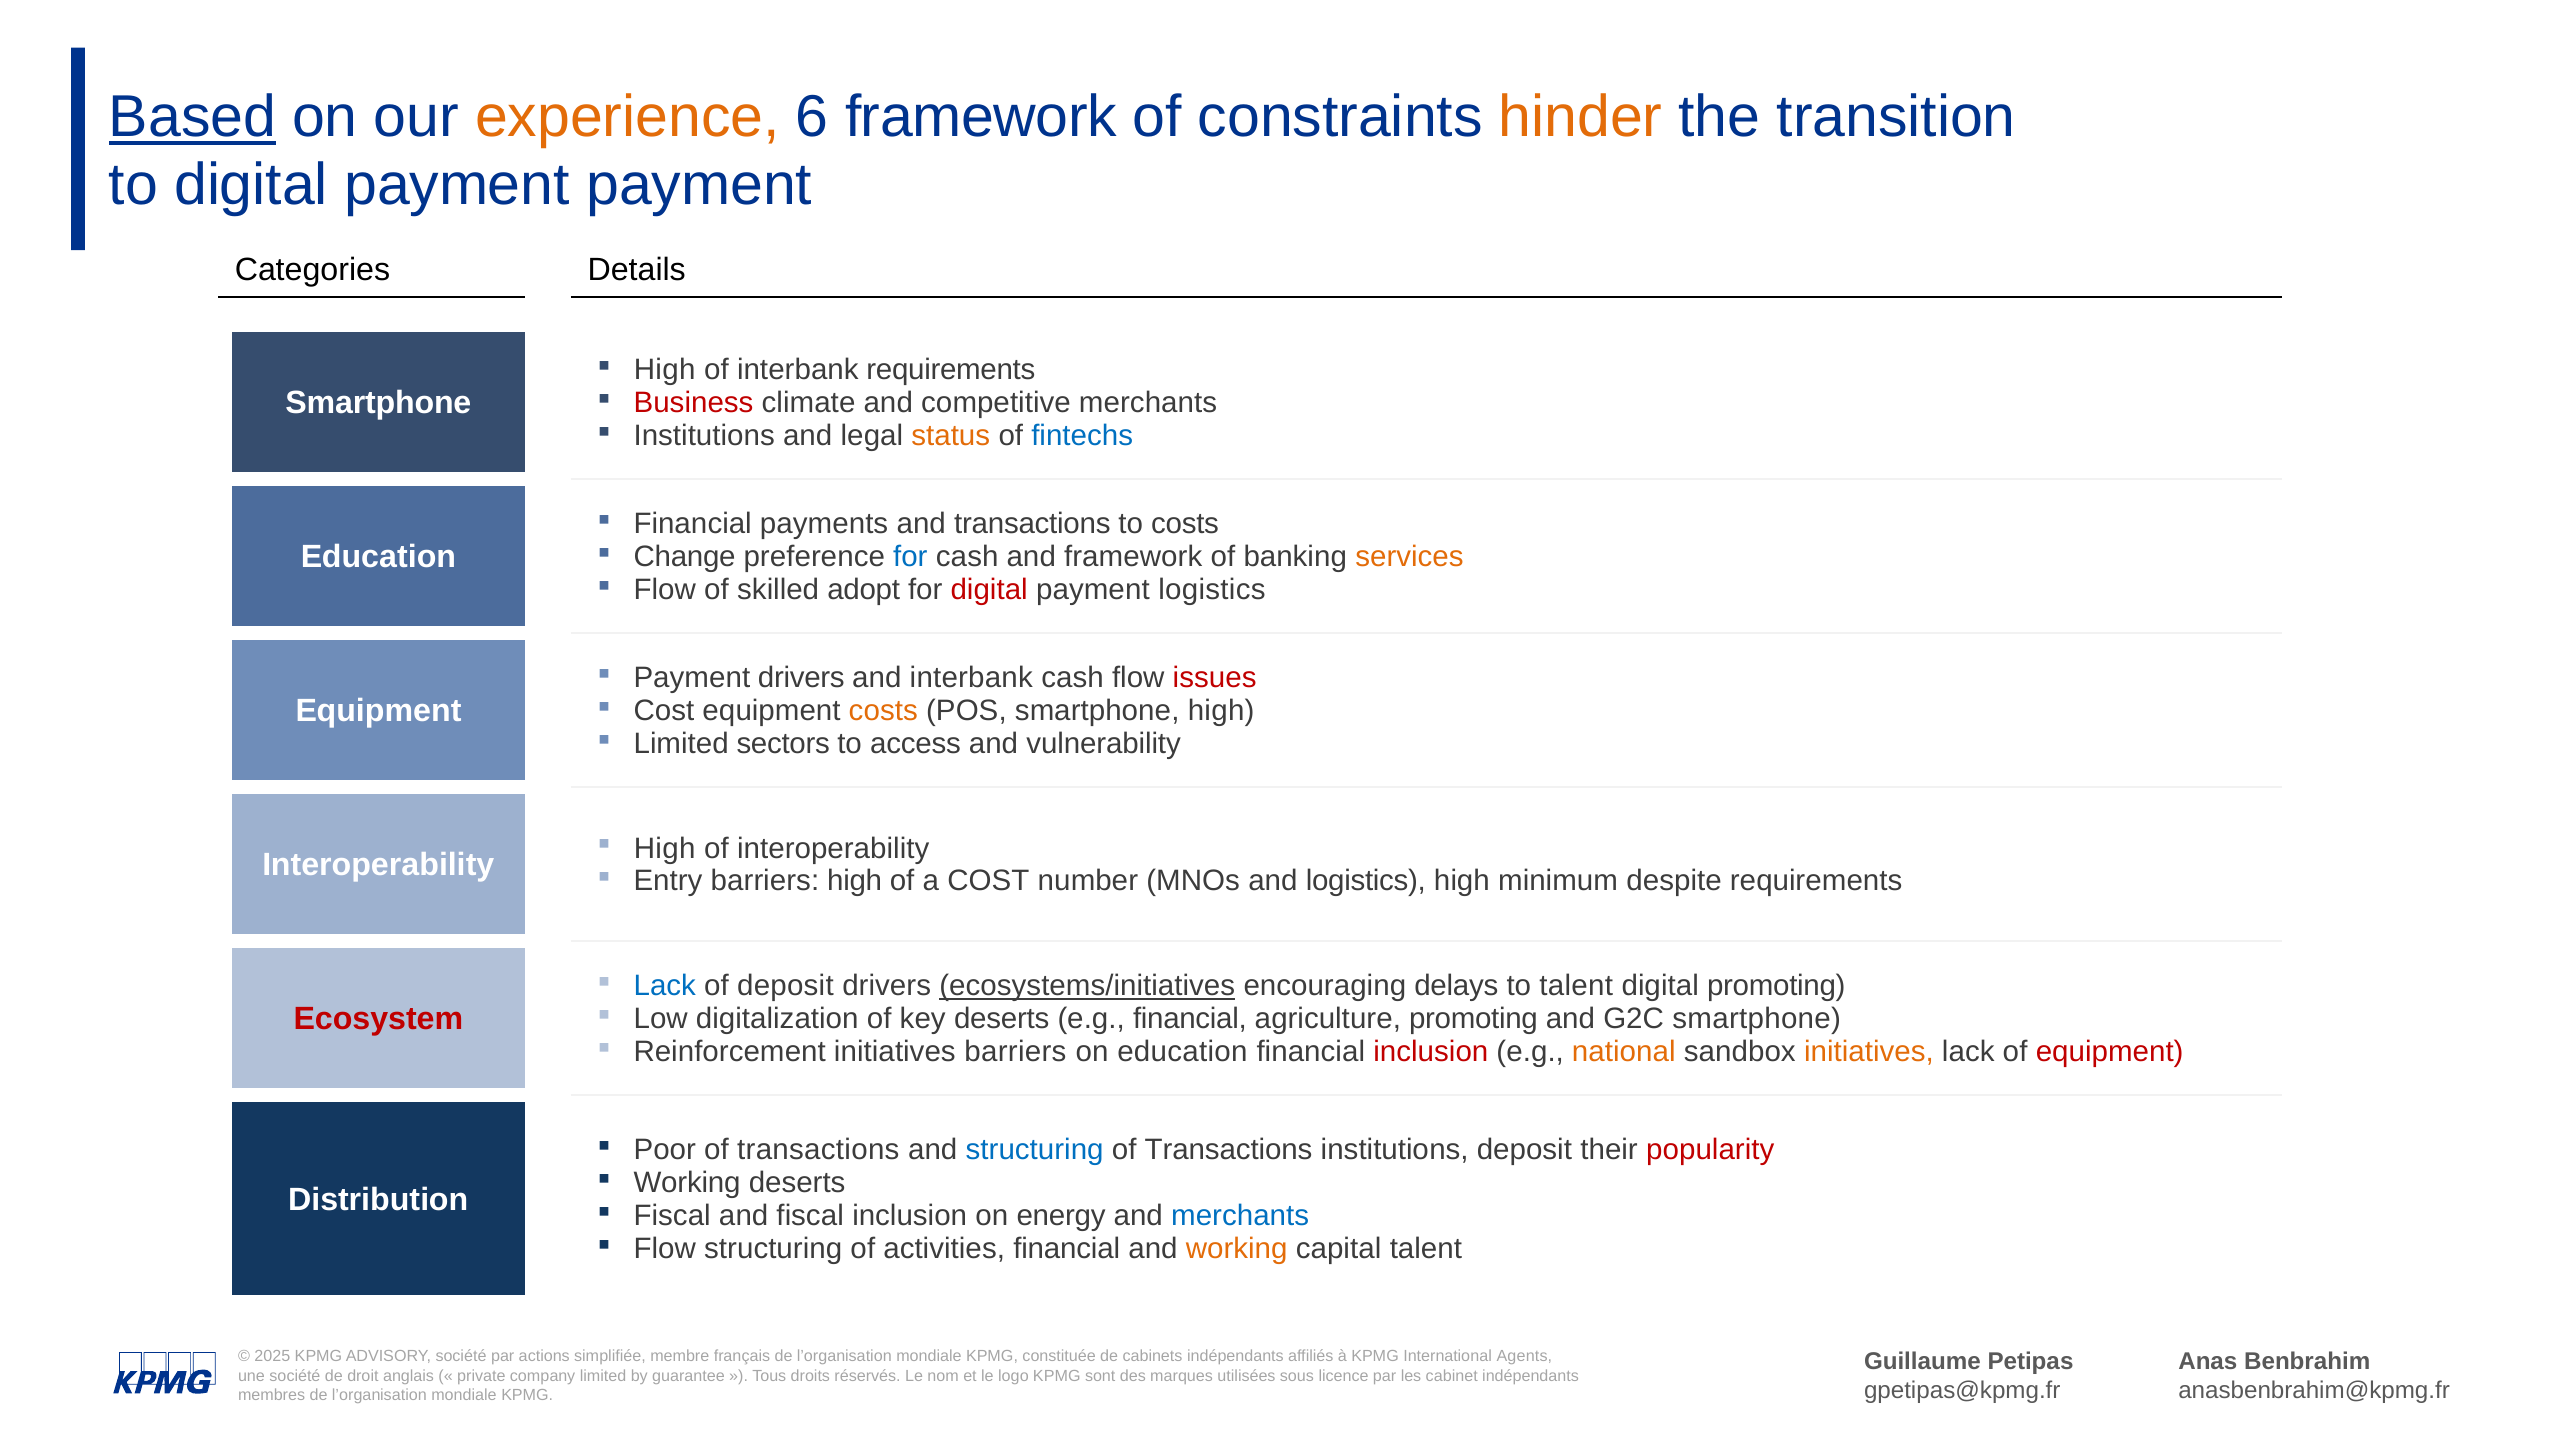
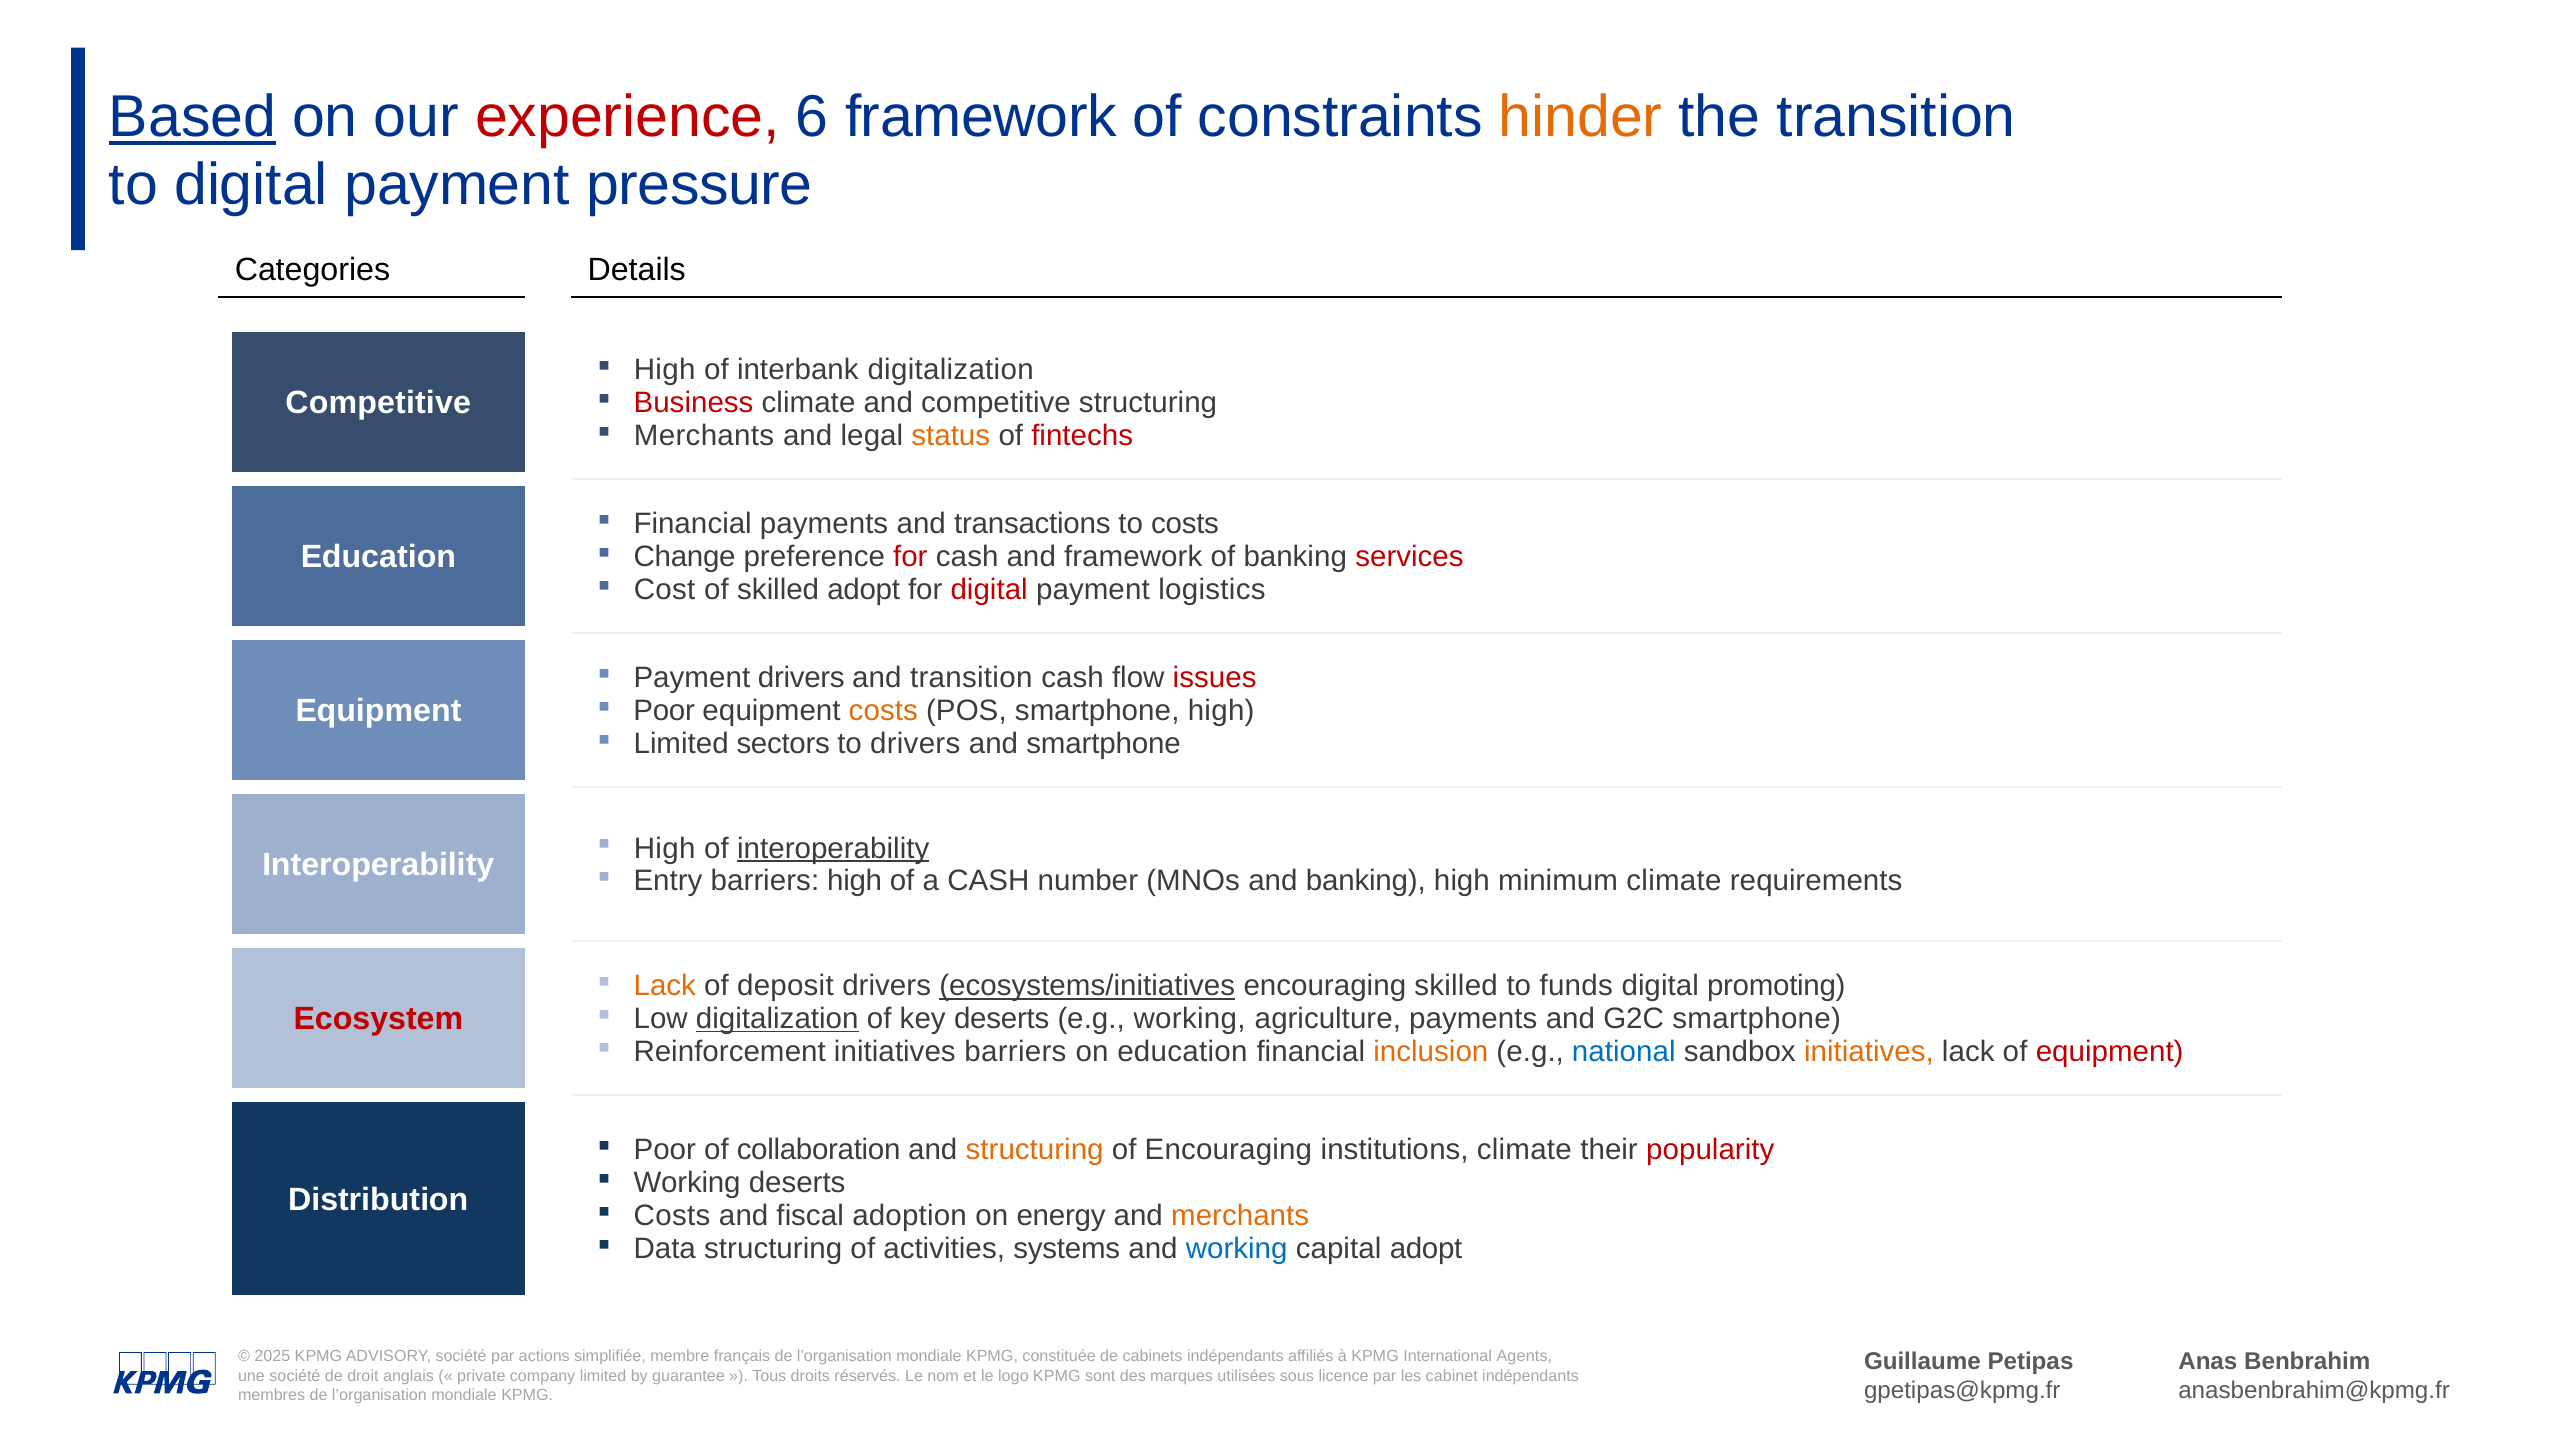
experience colour: orange -> red
payment payment: payment -> pressure
interbank requirements: requirements -> digitalization
Smartphone at (378, 403): Smartphone -> Competitive
competitive merchants: merchants -> structuring
Institutions at (704, 436): Institutions -> Merchants
fintechs colour: blue -> red
for at (910, 557) colour: blue -> red
services colour: orange -> red
Flow at (665, 590): Flow -> Cost
and interbank: interbank -> transition
Cost at (664, 711): Cost -> Poor
to access: access -> drivers
and vulnerability: vulnerability -> smartphone
interoperability at (833, 848) underline: none -> present
a COST: COST -> CASH
and logistics: logistics -> banking
minimum despite: despite -> climate
Lack at (665, 986) colour: blue -> orange
encouraging delays: delays -> skilled
to talent: talent -> funds
digitalization at (777, 1019) underline: none -> present
e.g financial: financial -> working
agriculture promoting: promoting -> payments
inclusion at (1431, 1052) colour: red -> orange
national colour: orange -> blue
transactions at (818, 1150): transactions -> collaboration
structuring at (1035, 1150) colour: blue -> orange
Transactions at (1229, 1150): Transactions -> Encouraging
institutions deposit: deposit -> climate
Fiscal at (672, 1216): Fiscal -> Costs
fiscal inclusion: inclusion -> adoption
merchants at (1240, 1216) colour: blue -> orange
Flow at (665, 1249): Flow -> Data
activities financial: financial -> systems
working at (1237, 1249) colour: orange -> blue
capital talent: talent -> adopt
